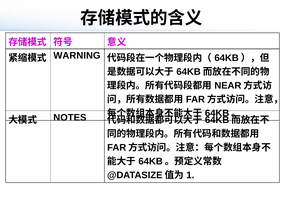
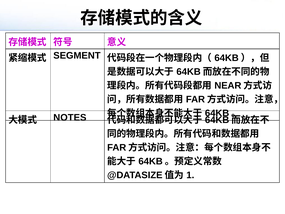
WARNING: WARNING -> SEGMENT
